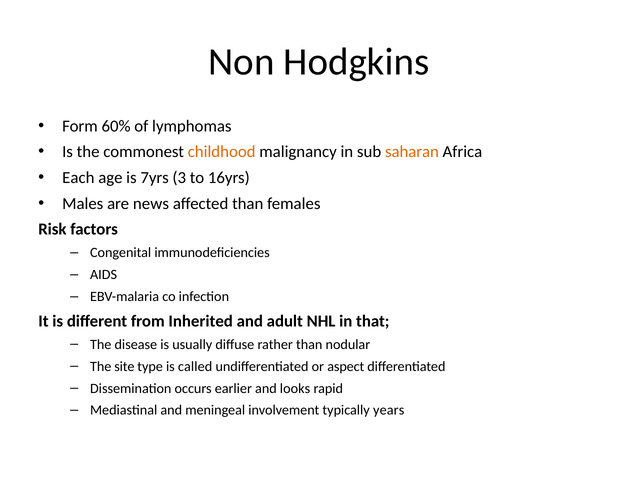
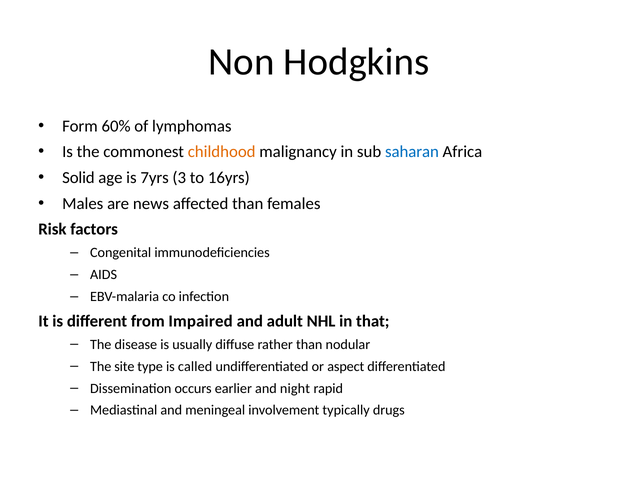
saharan colour: orange -> blue
Each: Each -> Solid
Inherited: Inherited -> Impaired
looks: looks -> night
years: years -> drugs
